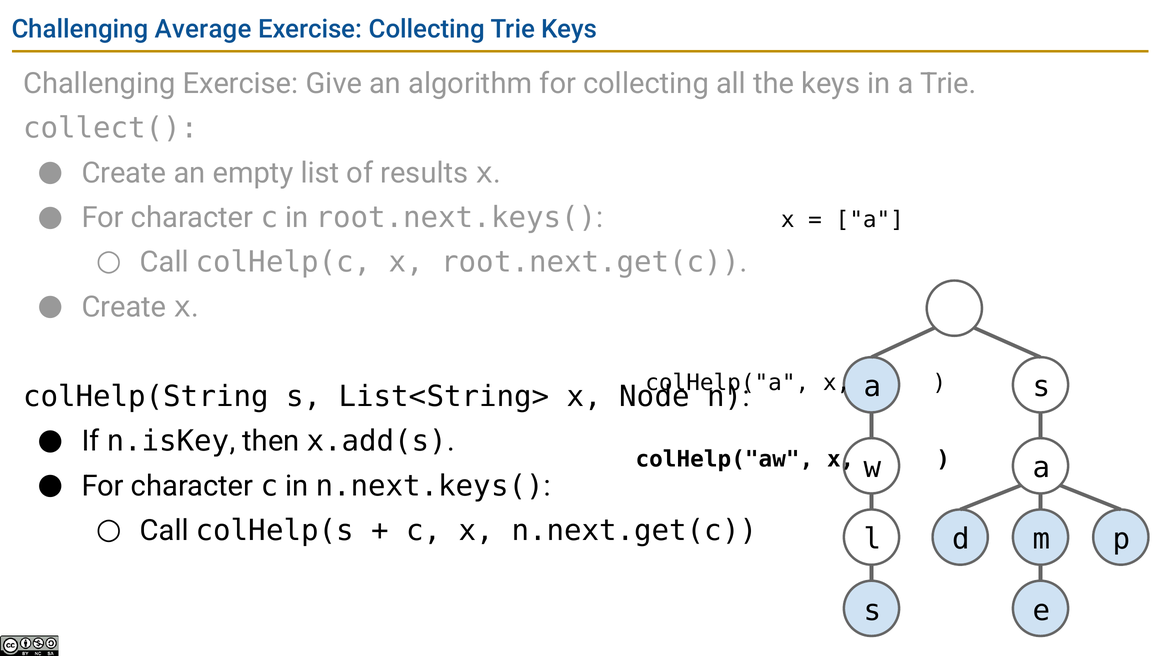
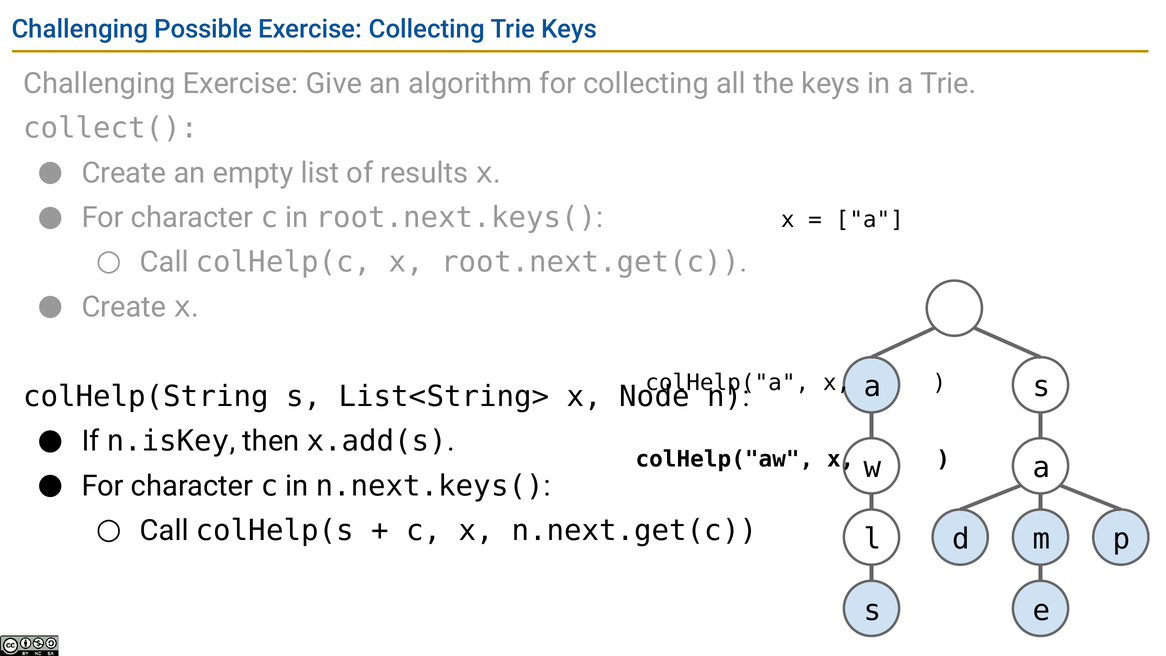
Average: Average -> Possible
